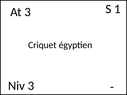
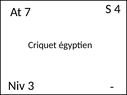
1: 1 -> 4
At 3: 3 -> 7
